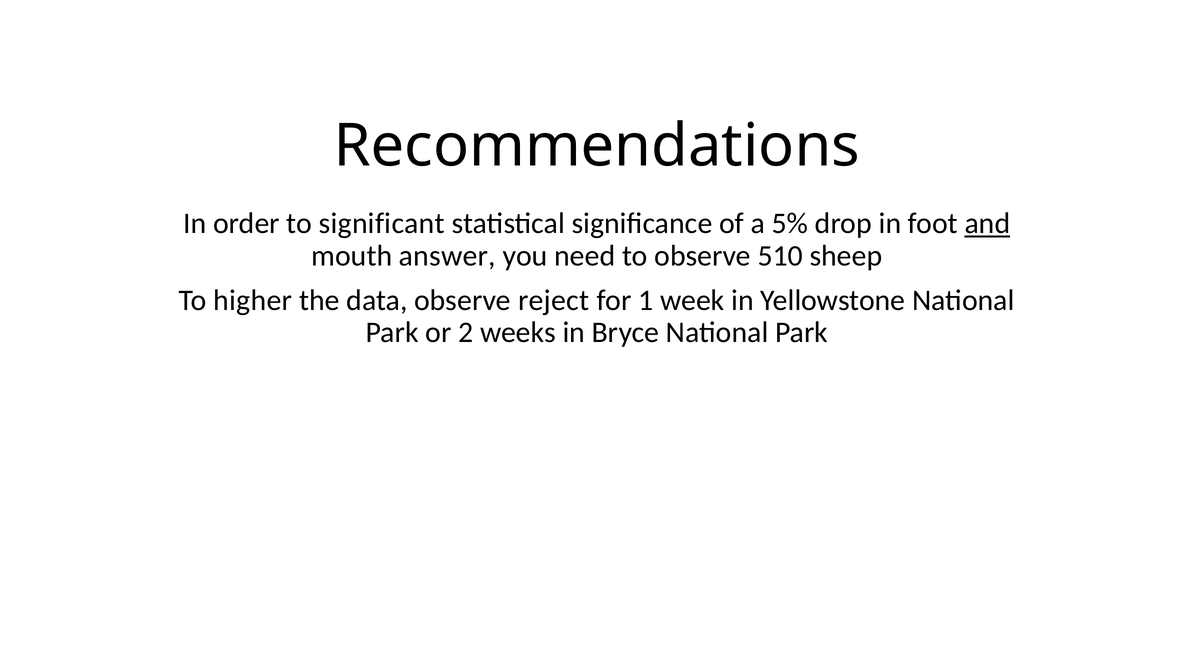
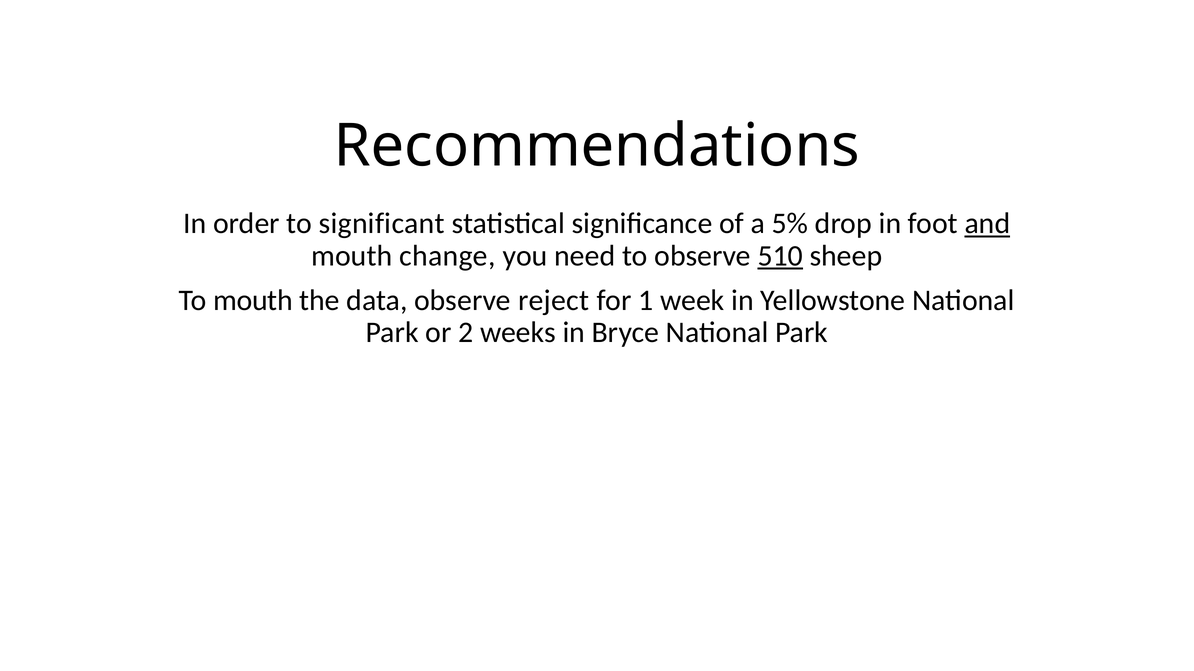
answer: answer -> change
510 underline: none -> present
To higher: higher -> mouth
